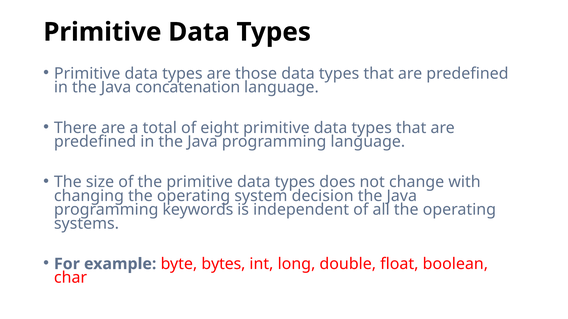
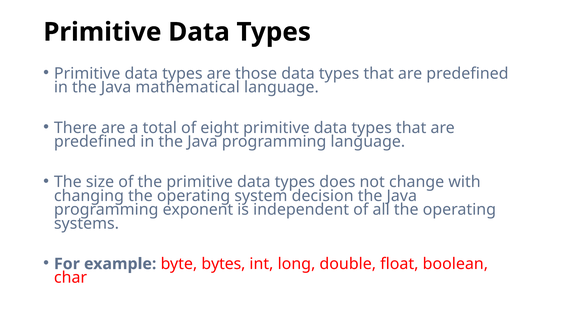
concatenation: concatenation -> mathematical
keywords: keywords -> exponent
